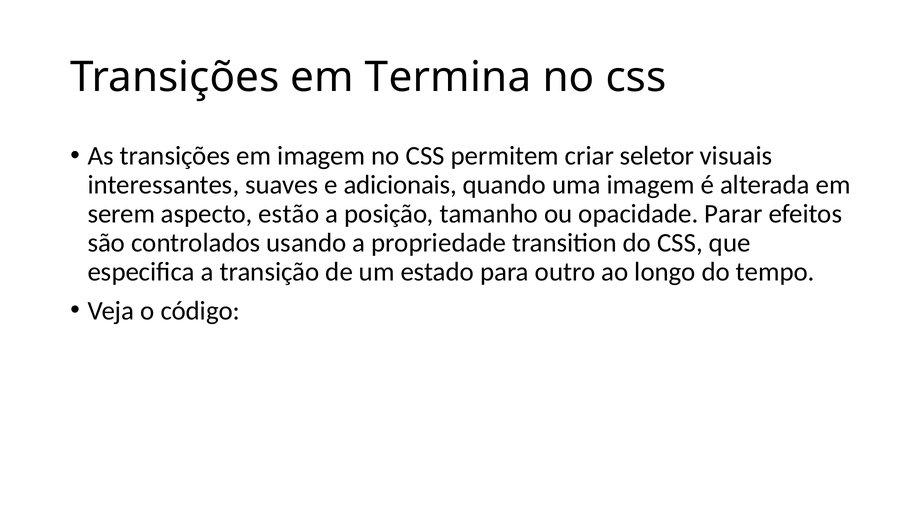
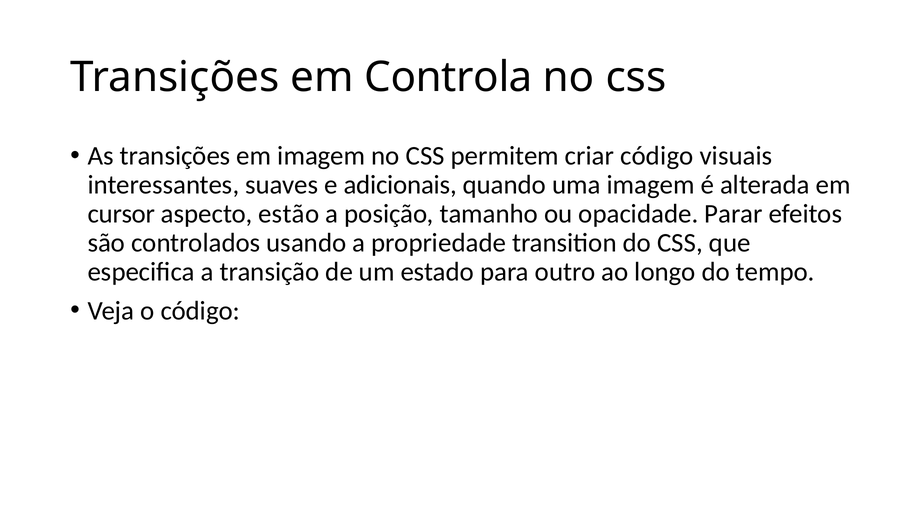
Termina: Termina -> Controla
criar seletor: seletor -> código
serem: serem -> cursor
